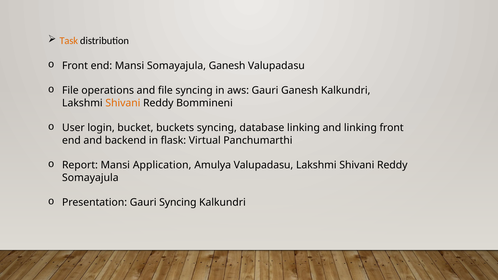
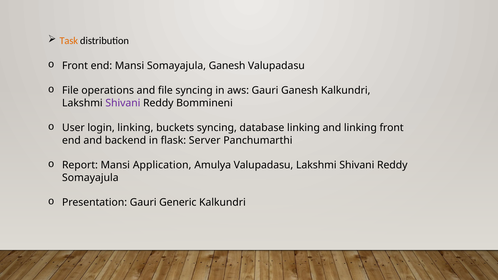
Shivani at (123, 103) colour: orange -> purple
login bucket: bucket -> linking
Virtual: Virtual -> Server
Gauri Syncing: Syncing -> Generic
